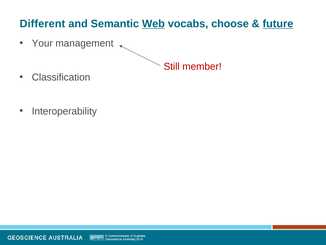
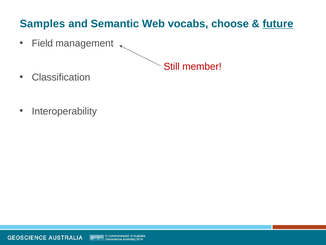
Different: Different -> Samples
Web underline: present -> none
Your: Your -> Field
